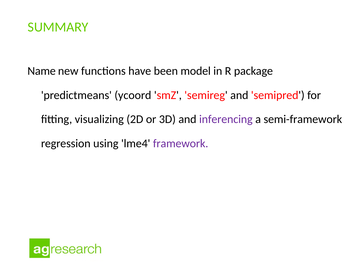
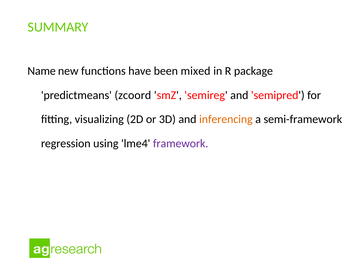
model: model -> mixed
ycoord: ycoord -> zcoord
inferencing colour: purple -> orange
